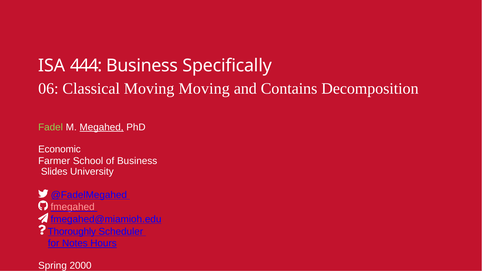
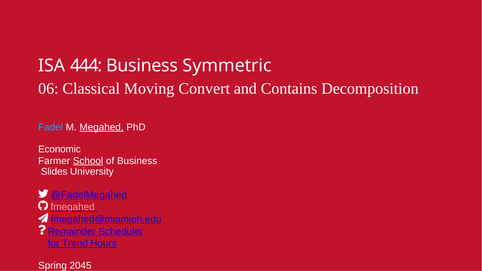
Specifically: Specifically -> Symmetric
Moving Moving: Moving -> Convert
Fadel colour: light green -> light blue
School underline: none -> present
Thoroughly: Thoroughly -> Remainder
Notes: Notes -> Trend
2000: 2000 -> 2045
